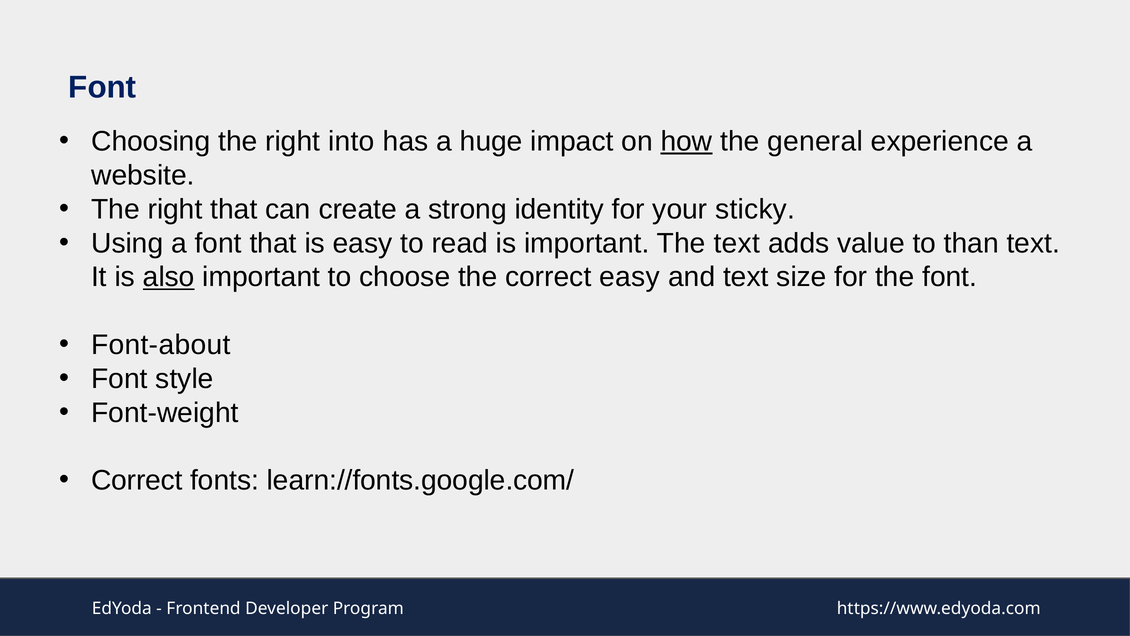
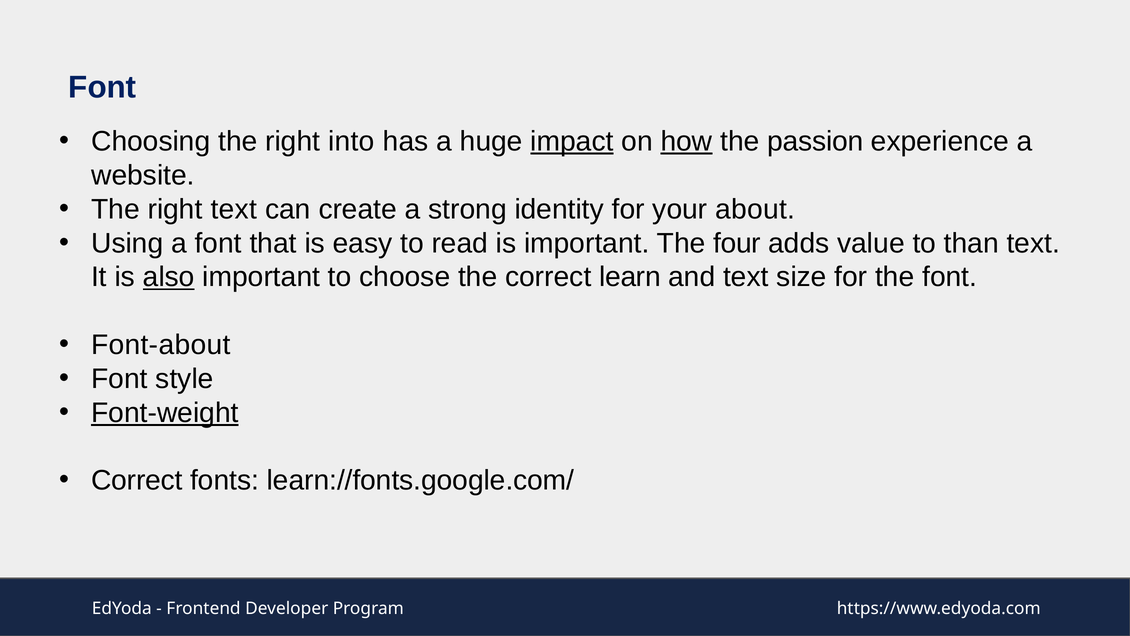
impact underline: none -> present
general: general -> passion
right that: that -> text
sticky: sticky -> about
The text: text -> four
correct easy: easy -> learn
Font-weight underline: none -> present
